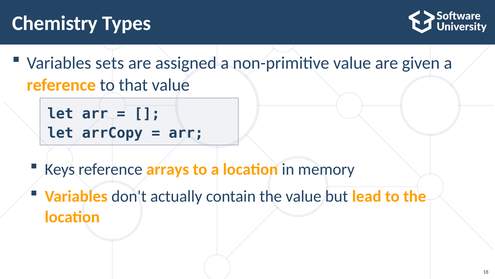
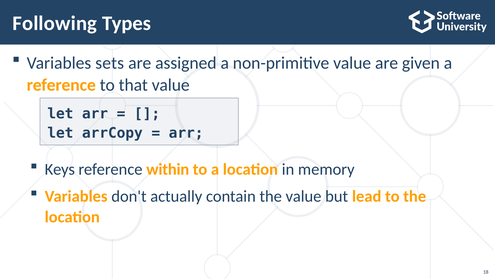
Chemistry: Chemistry -> Following
arrays: arrays -> within
